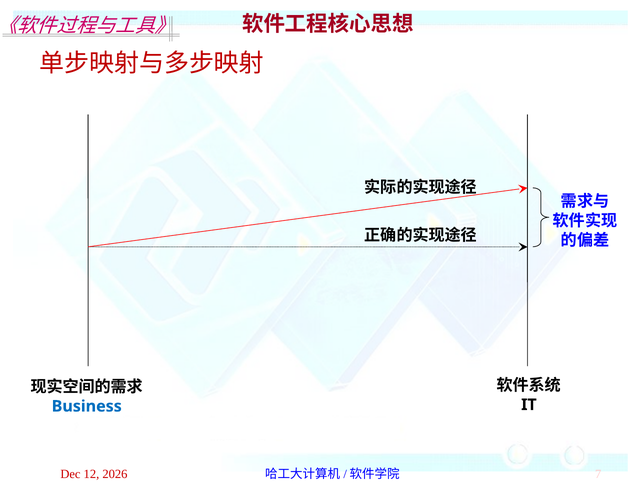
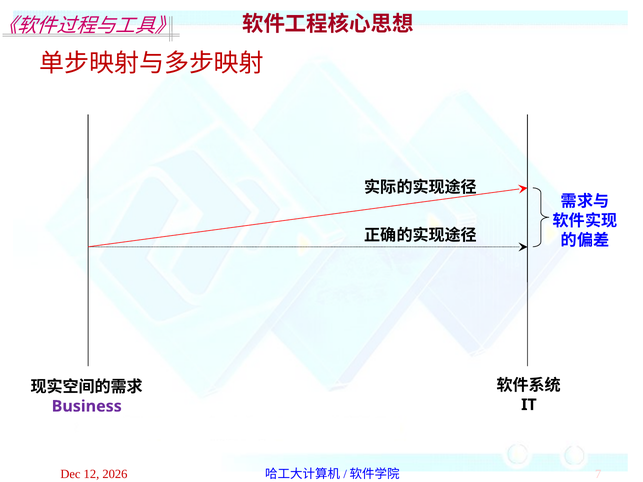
Business colour: blue -> purple
